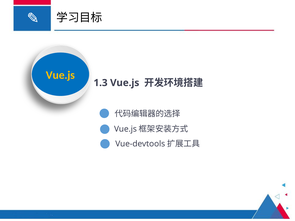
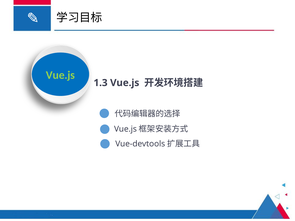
Vue.js at (60, 75) colour: yellow -> light green
